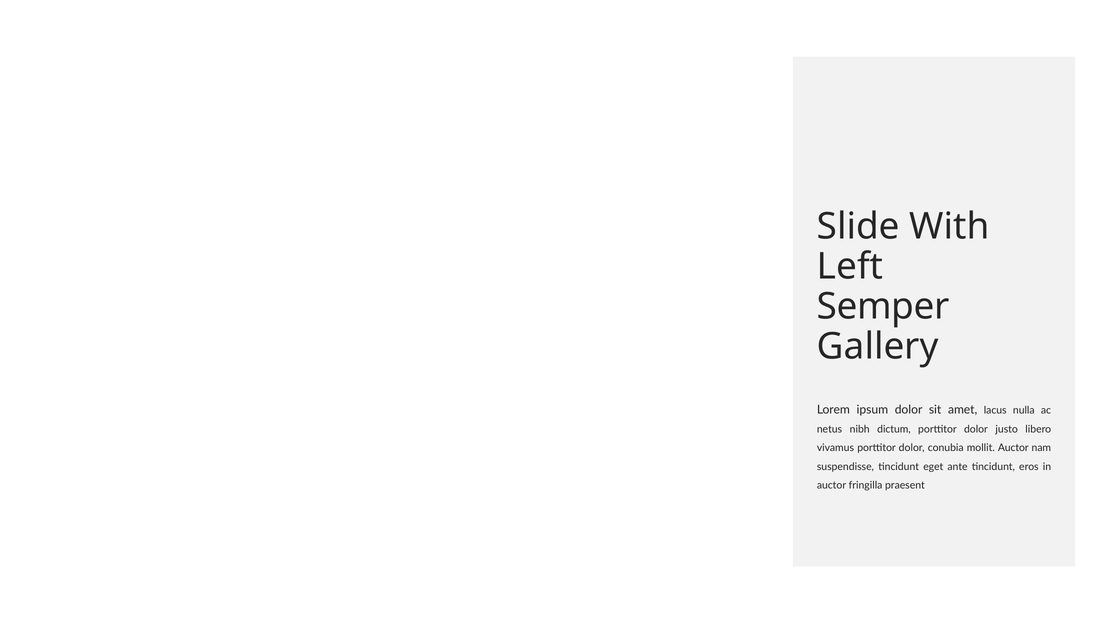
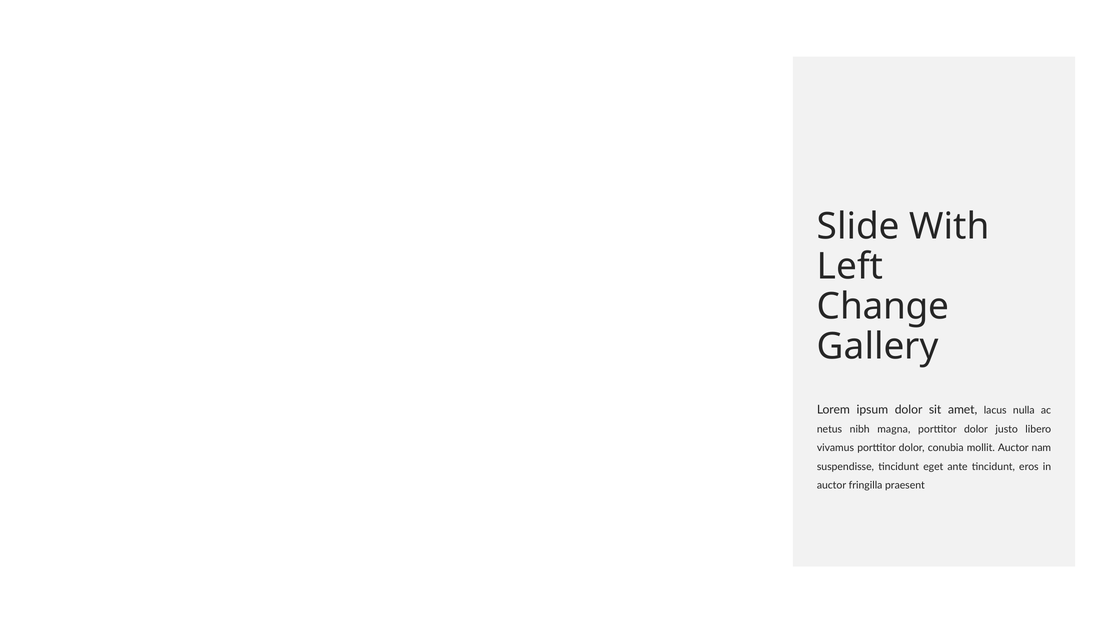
Semper: Semper -> Change
dictum: dictum -> magna
